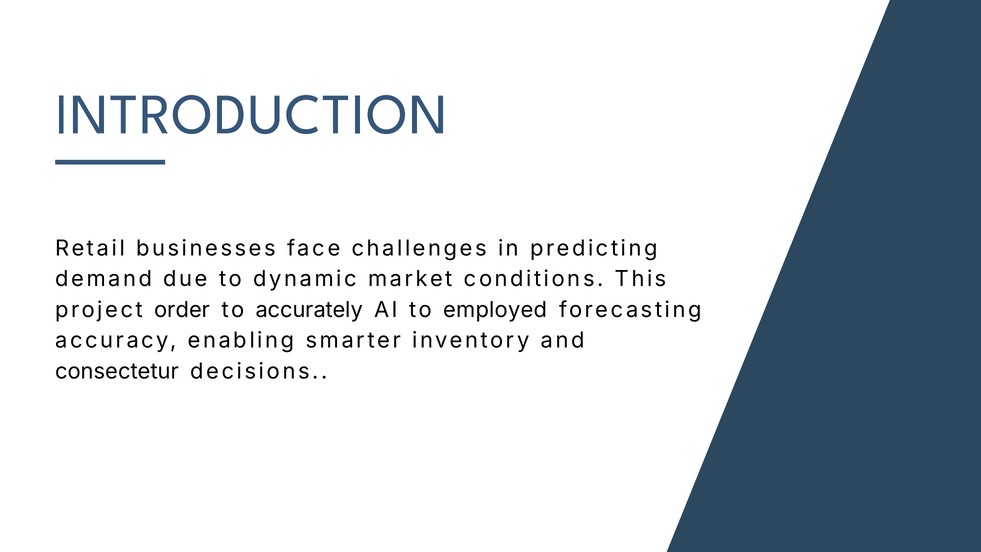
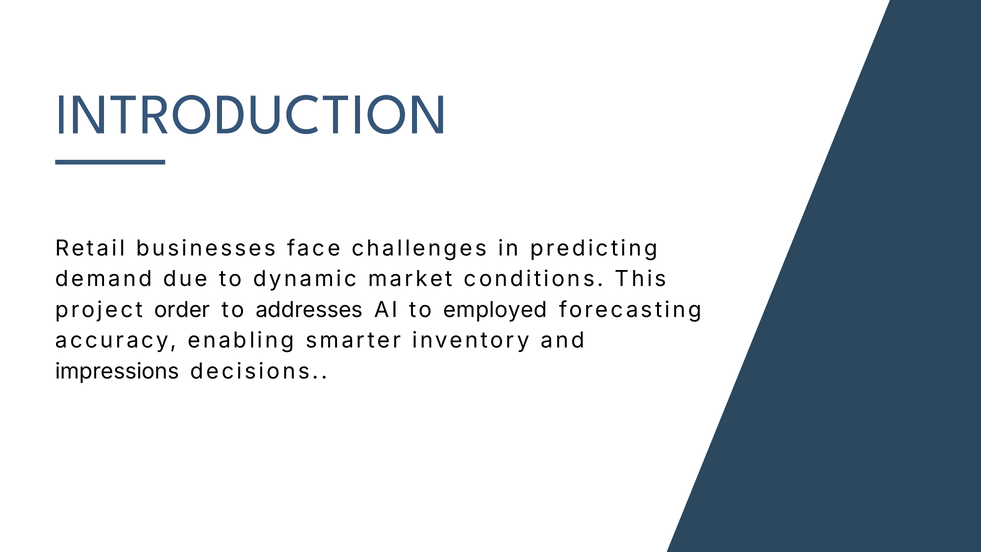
accurately: accurately -> addresses
consectetur: consectetur -> impressions
